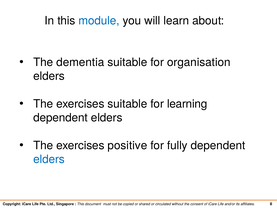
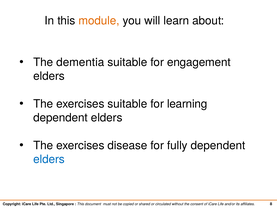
module colour: blue -> orange
organisation: organisation -> engagement
positive: positive -> disease
